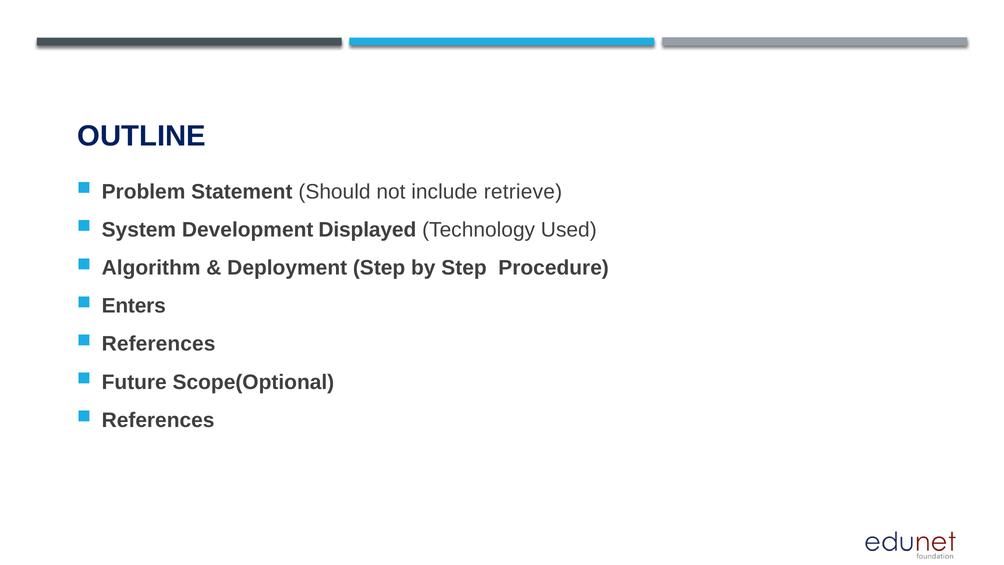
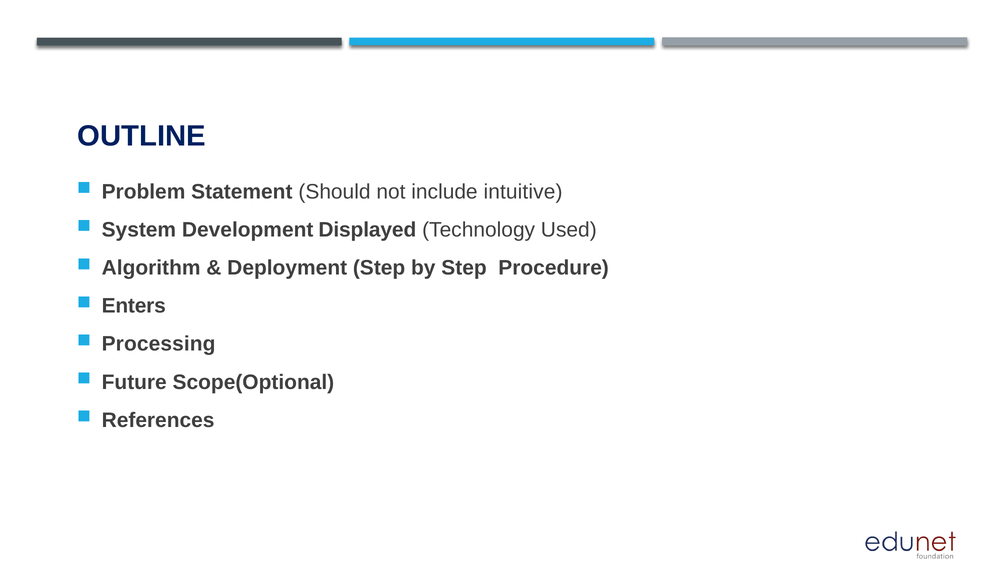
retrieve: retrieve -> intuitive
References at (159, 344): References -> Processing
